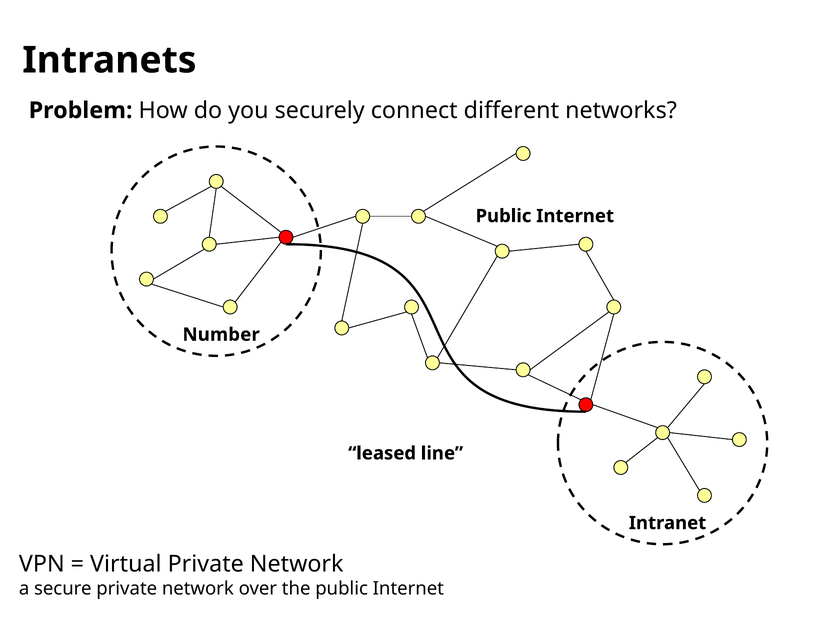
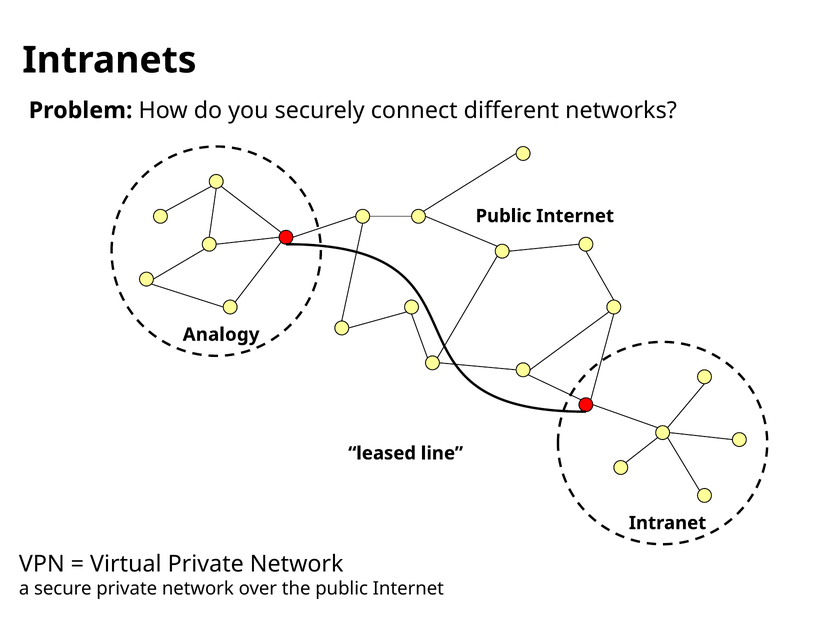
Number: Number -> Analogy
